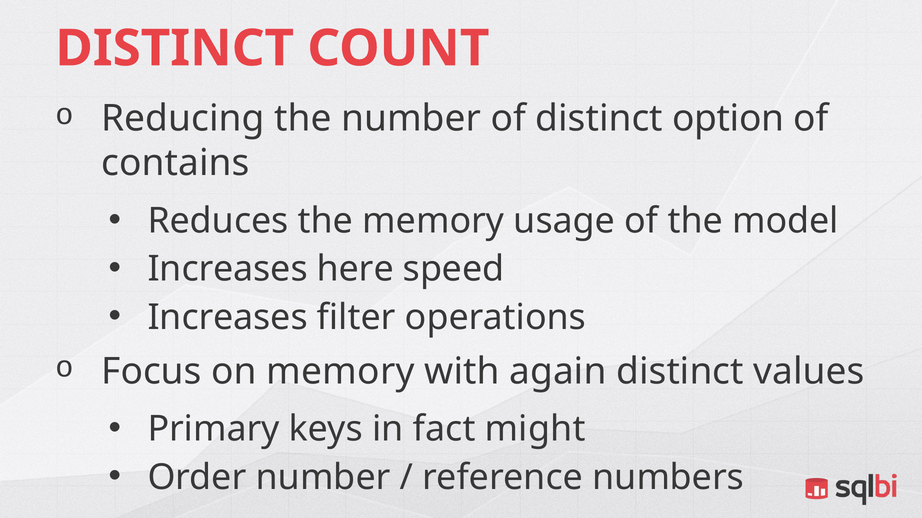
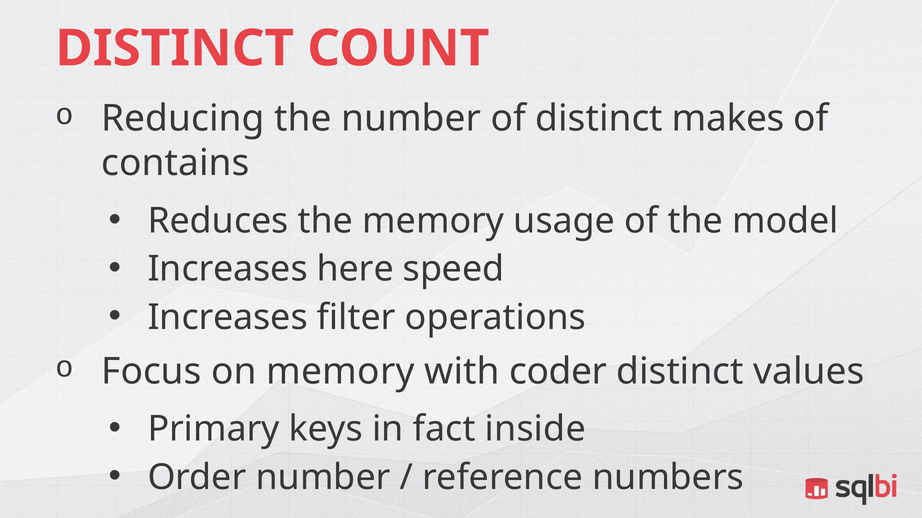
option: option -> makes
again: again -> coder
might: might -> inside
